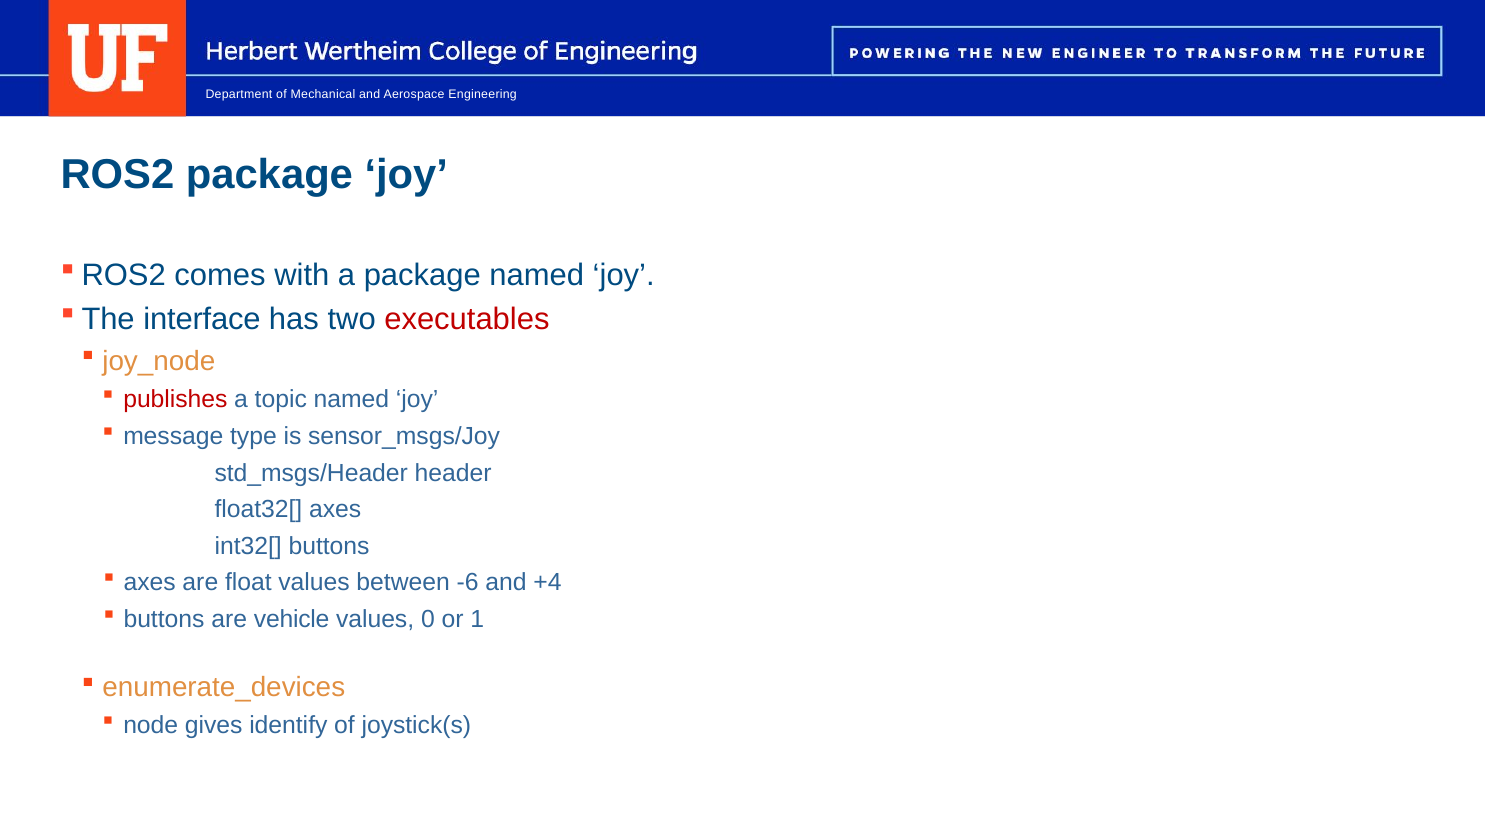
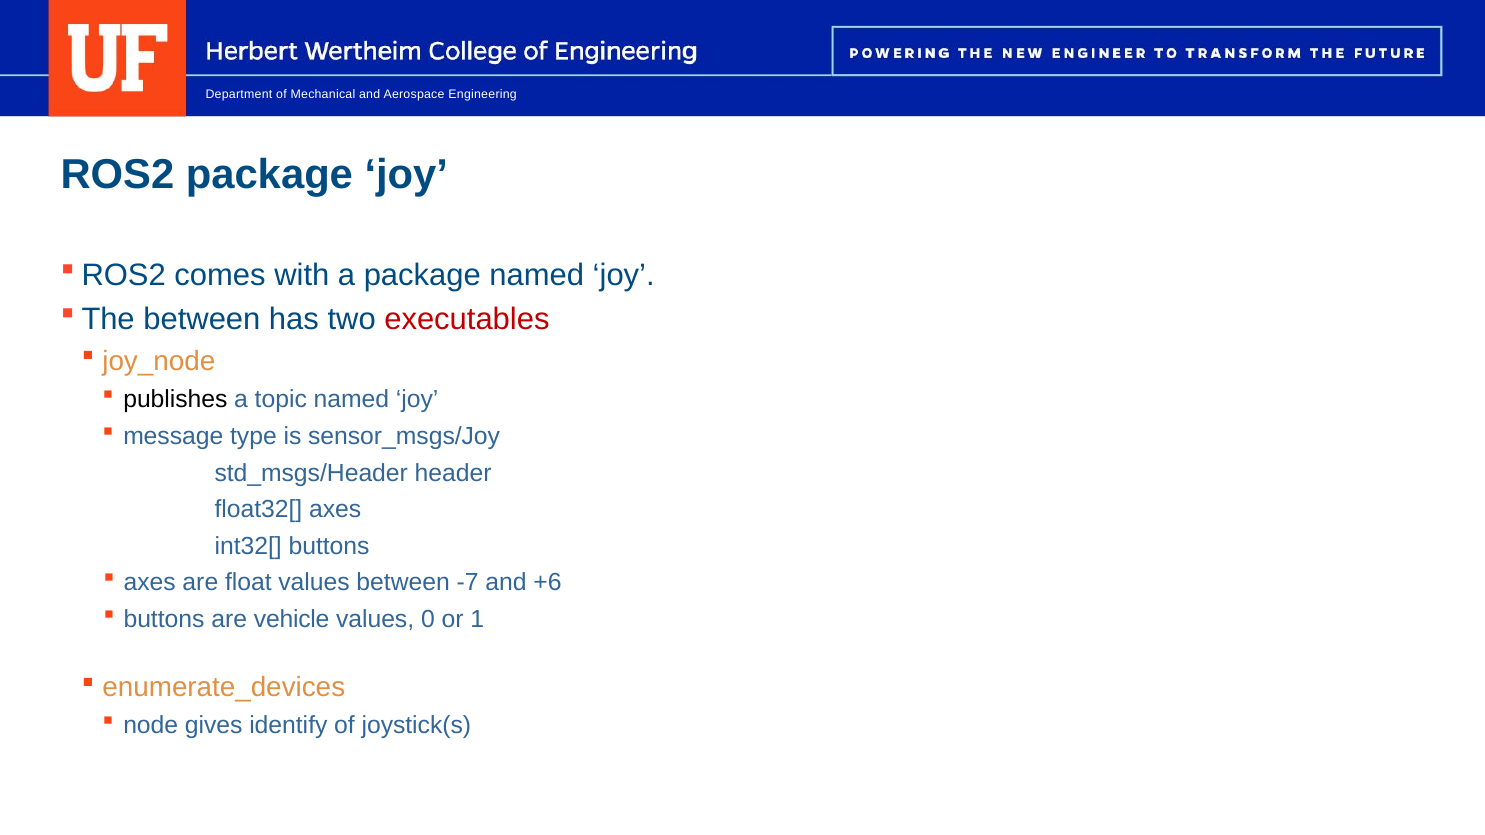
interface at (202, 319): interface -> between
publishes colour: red -> black
-6: -6 -> -7
+4: +4 -> +6
